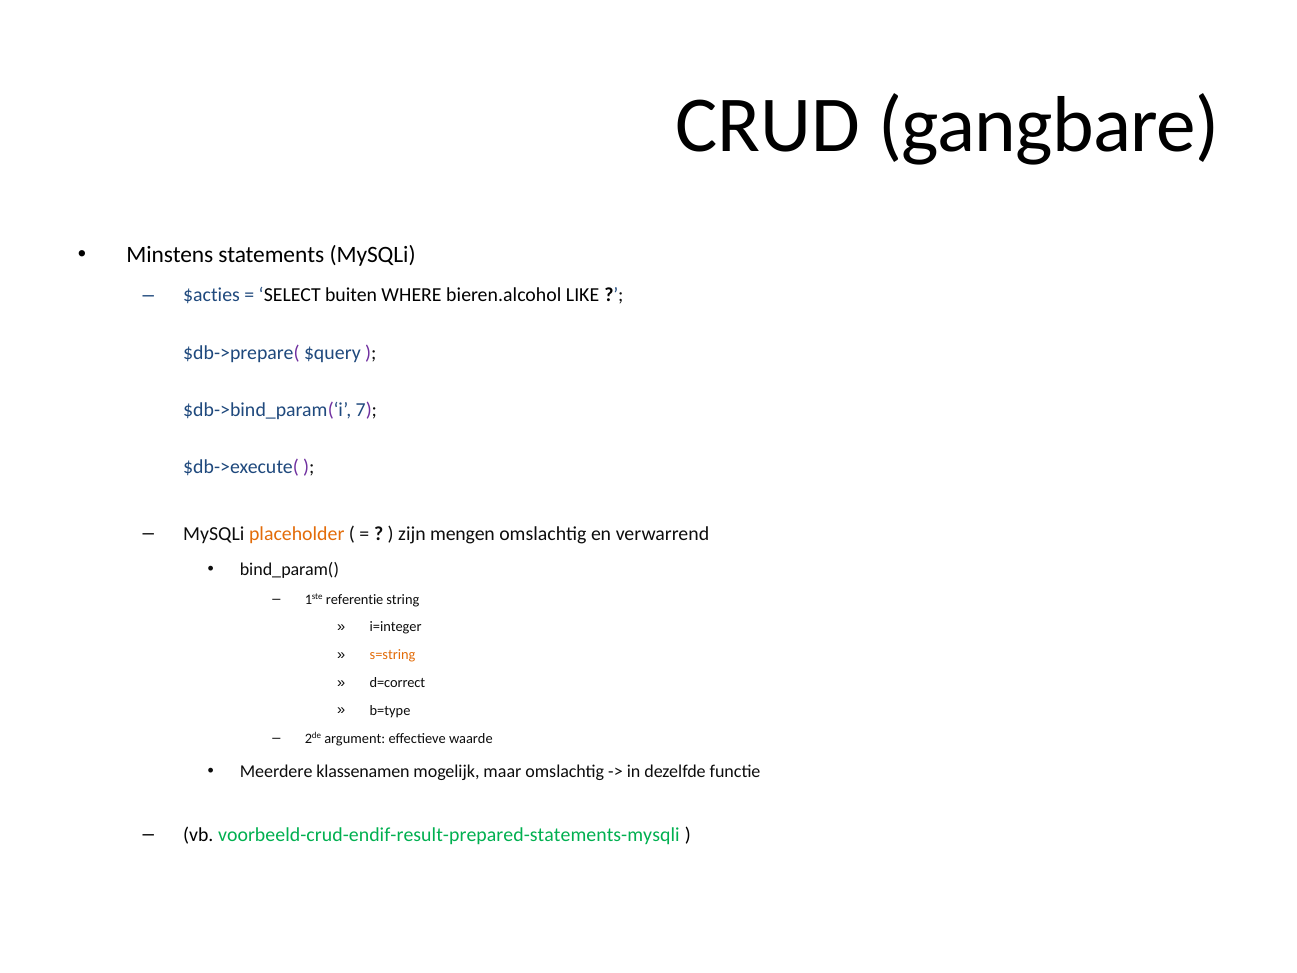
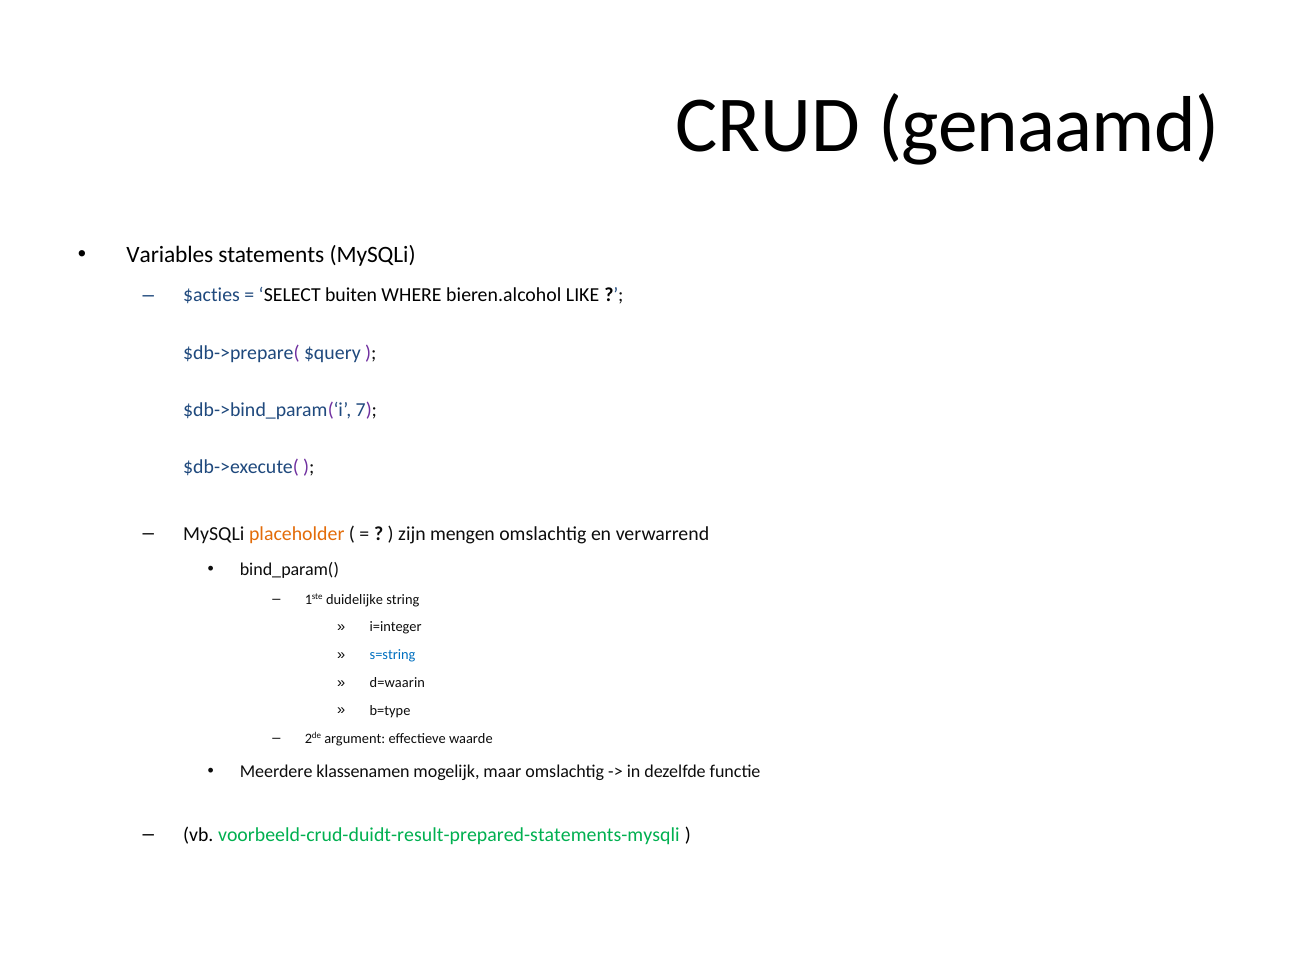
gangbare: gangbare -> genaamd
Minstens: Minstens -> Variables
referentie: referentie -> duidelijke
s=string colour: orange -> blue
d=correct: d=correct -> d=waarin
voorbeeld-crud-endif-result-prepared-statements-mysqli: voorbeeld-crud-endif-result-prepared-statements-mysqli -> voorbeeld-crud-duidt-result-prepared-statements-mysqli
